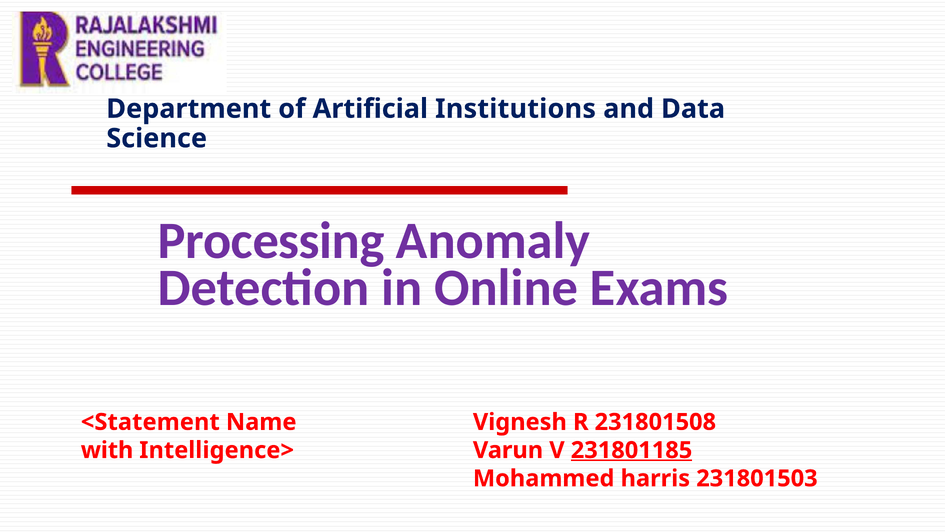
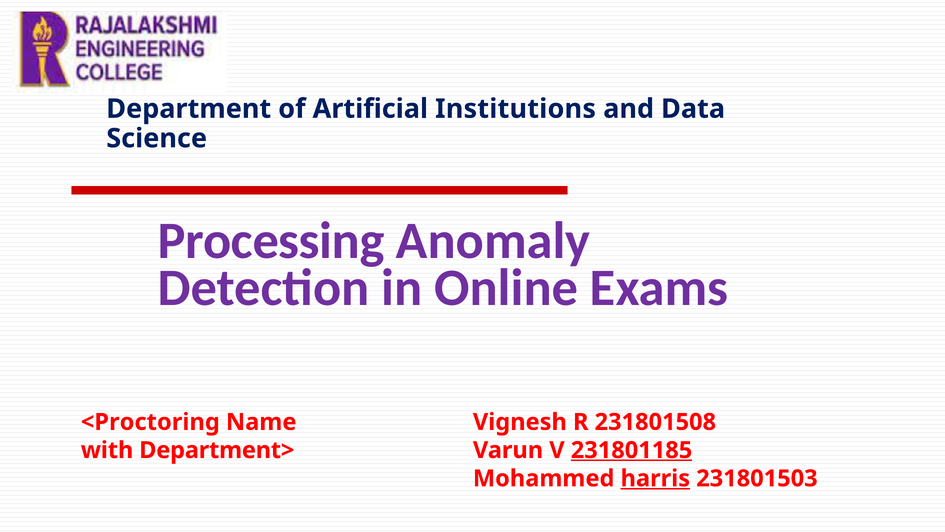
<Statement: <Statement -> <Proctoring
Intelligence>: Intelligence> -> Department>
harris underline: none -> present
